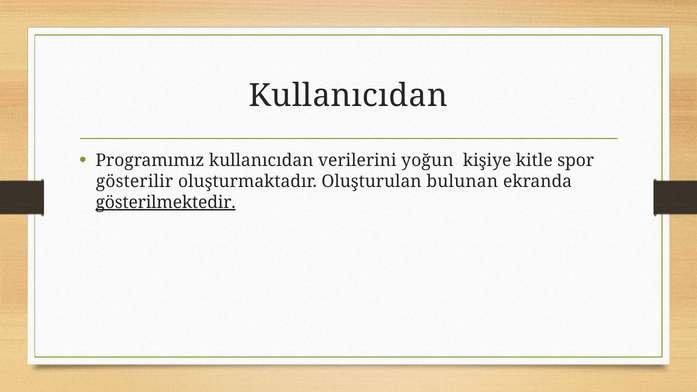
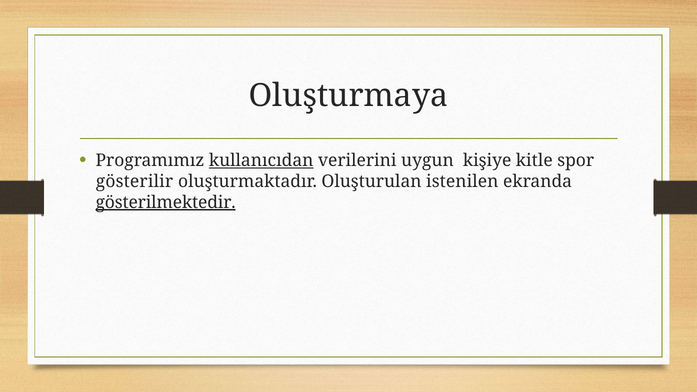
Kullanıcıdan at (348, 96): Kullanıcıdan -> Oluşturmaya
kullanıcıdan at (261, 160) underline: none -> present
yoğun: yoğun -> uygun
bulunan: bulunan -> istenilen
